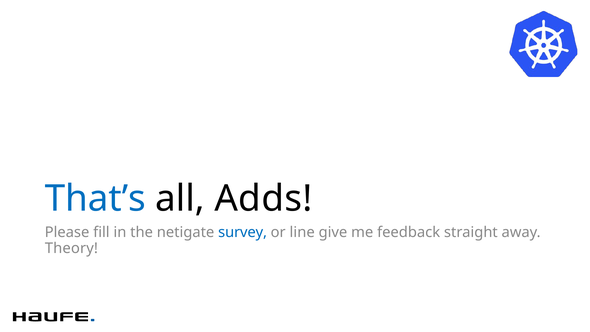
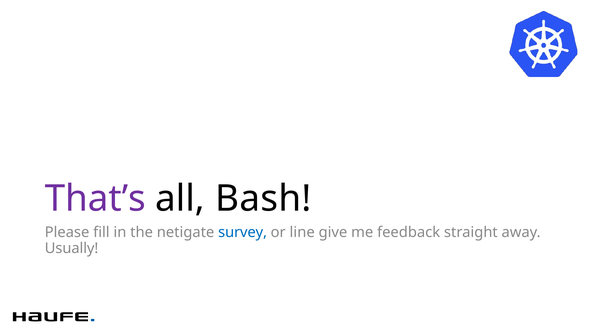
That’s colour: blue -> purple
Adds: Adds -> Bash
Theory: Theory -> Usually
